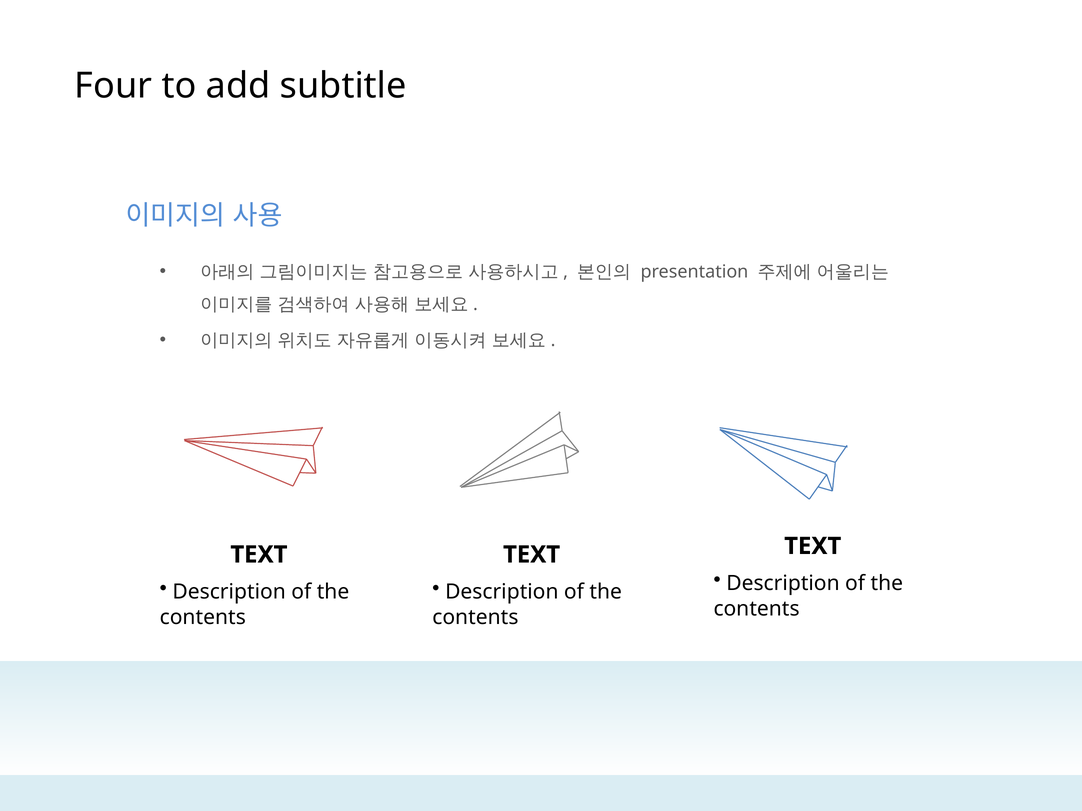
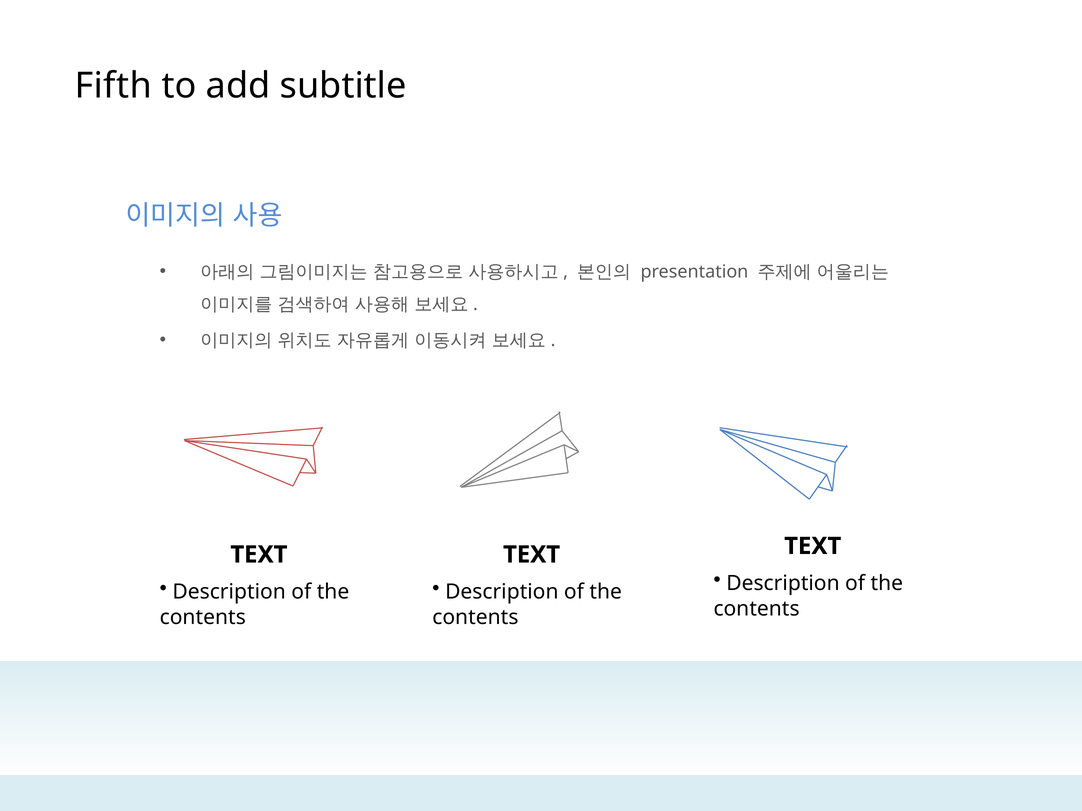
Four: Four -> Fifth
